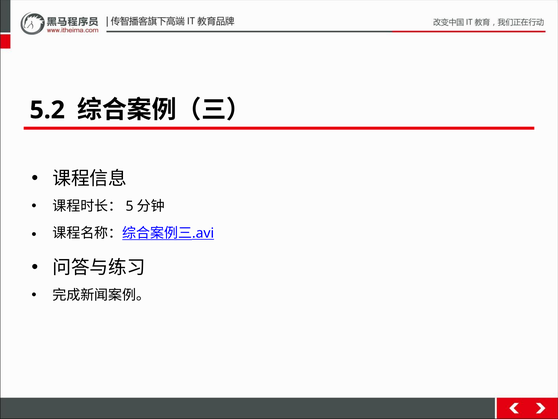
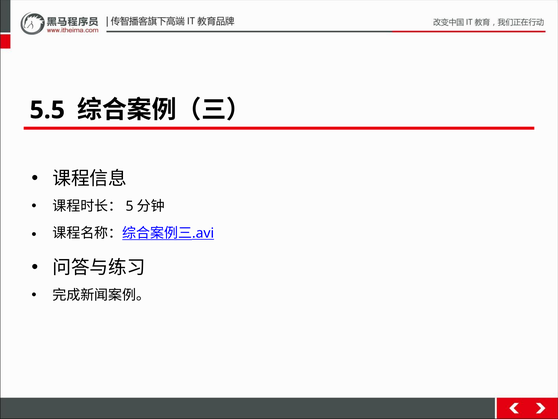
5.2: 5.2 -> 5.5
